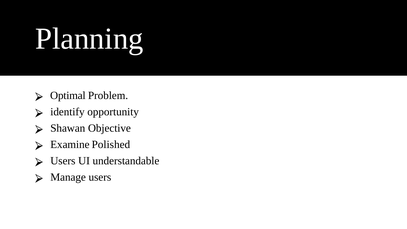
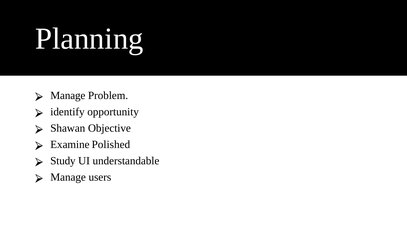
Optimal at (68, 95): Optimal -> Manage
Users at (63, 161): Users -> Study
